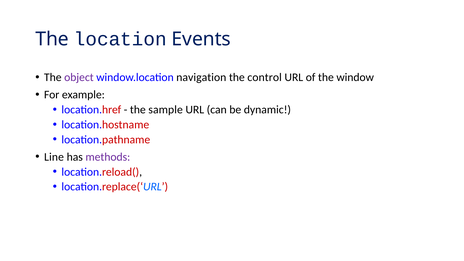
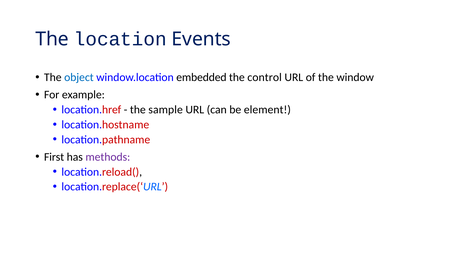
object colour: purple -> blue
navigation: navigation -> embedded
dynamic: dynamic -> element
Line: Line -> First
